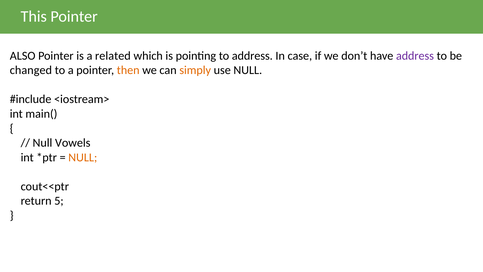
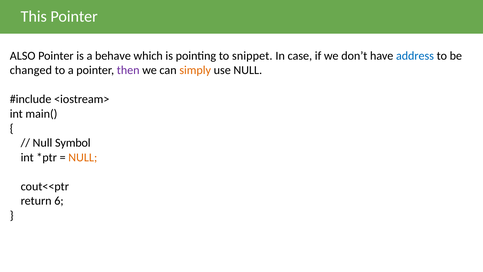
related: related -> behave
to address: address -> snippet
address at (415, 56) colour: purple -> blue
then colour: orange -> purple
Vowels: Vowels -> Symbol
5: 5 -> 6
